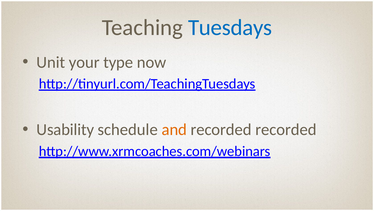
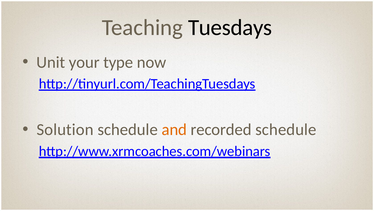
Tuesdays colour: blue -> black
Usability: Usability -> Solution
recorded recorded: recorded -> schedule
